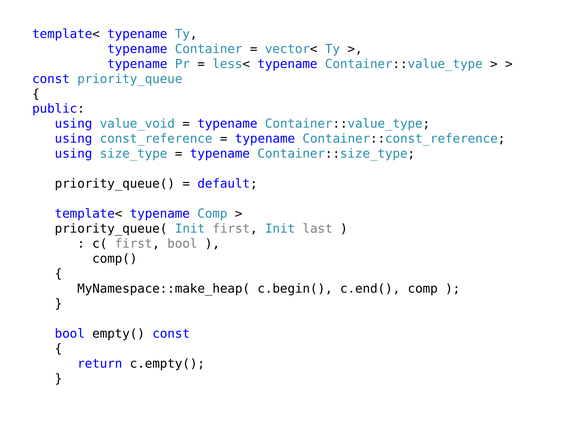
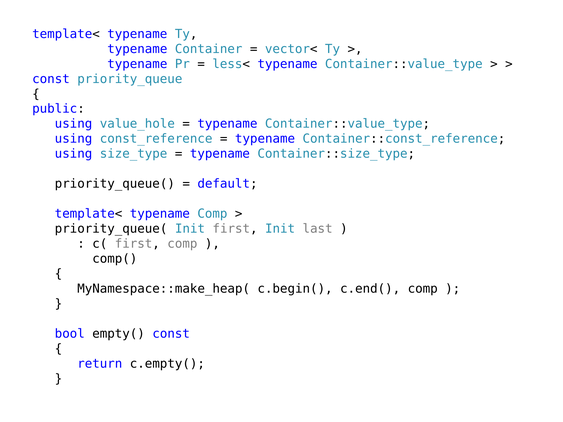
value_void: value_void -> value_hole
first bool: bool -> comp
